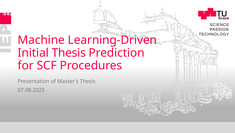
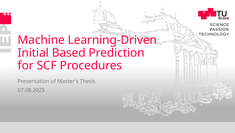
Initial Thesis: Thesis -> Based
